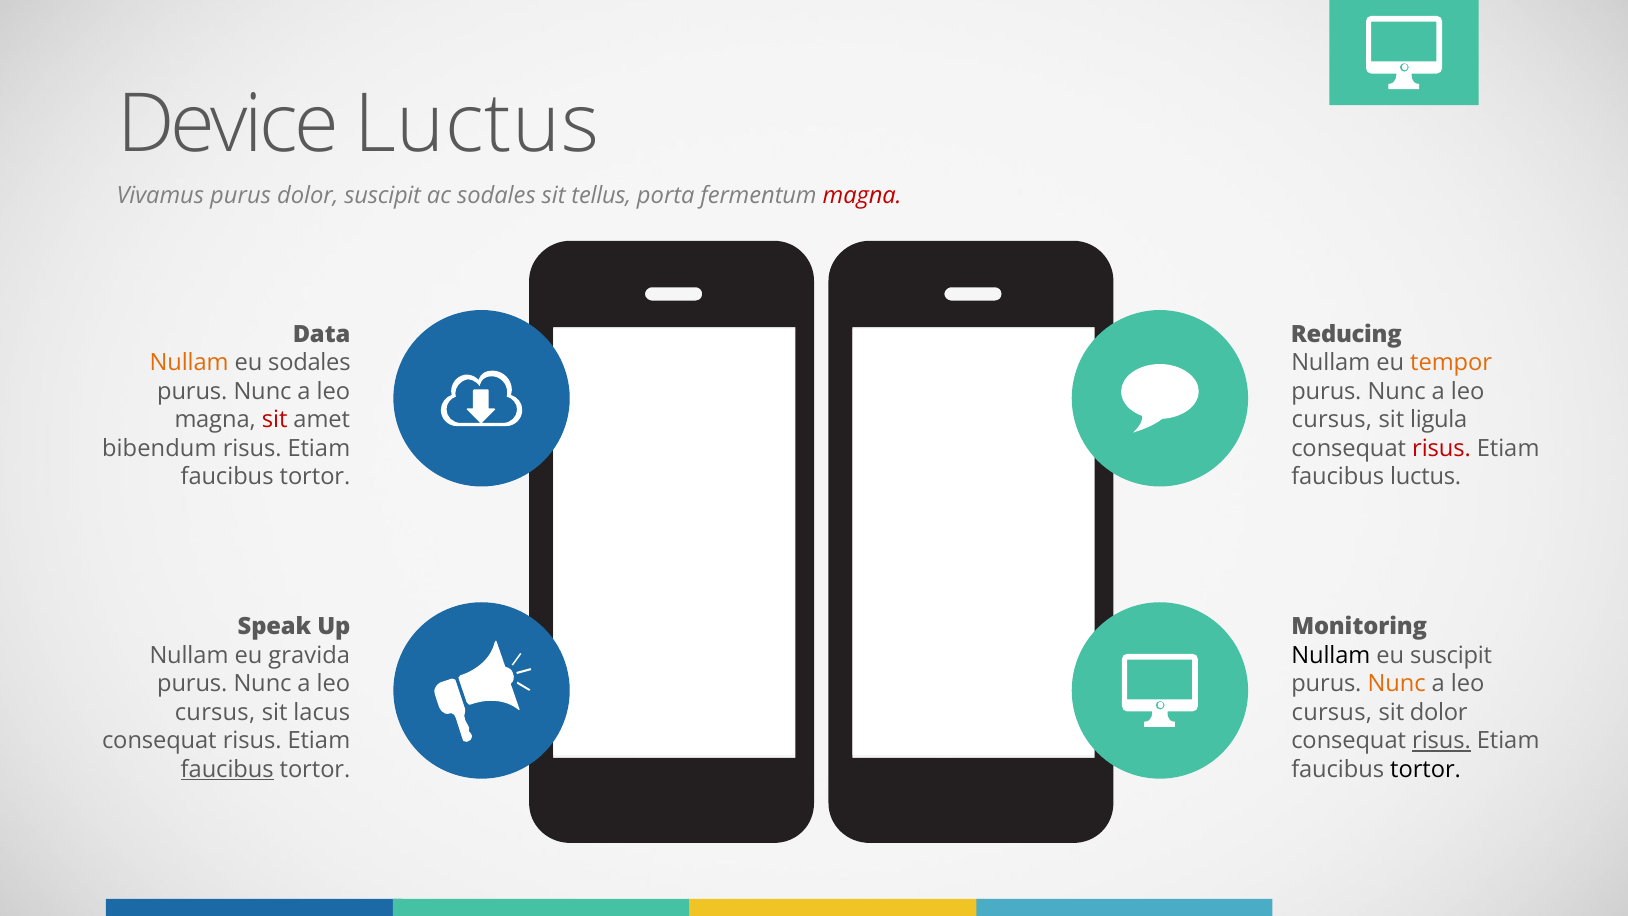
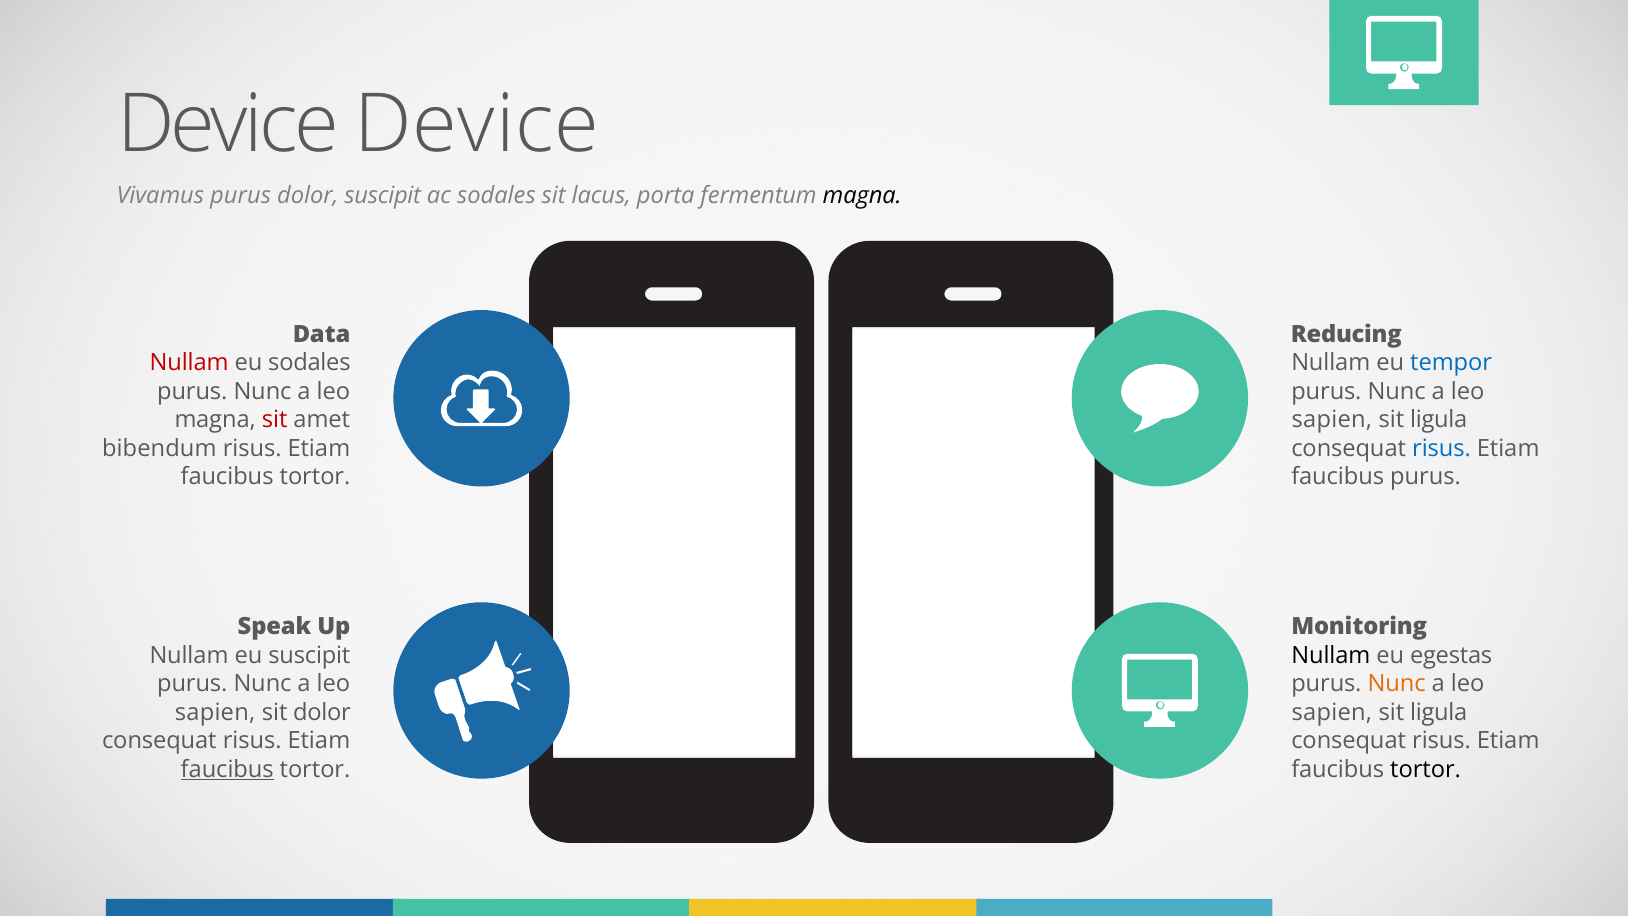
Device Luctus: Luctus -> Device
tellus: tellus -> lacus
magna at (862, 196) colour: red -> black
Nullam at (189, 363) colour: orange -> red
tempor colour: orange -> blue
cursus at (1332, 420): cursus -> sapien
risus at (1442, 448) colour: red -> blue
faucibus luctus: luctus -> purus
eu gravida: gravida -> suscipit
eu suscipit: suscipit -> egestas
cursus at (215, 712): cursus -> sapien
sit lacus: lacus -> dolor
cursus at (1332, 712): cursus -> sapien
dolor at (1439, 712): dolor -> ligula
risus at (1442, 741) underline: present -> none
